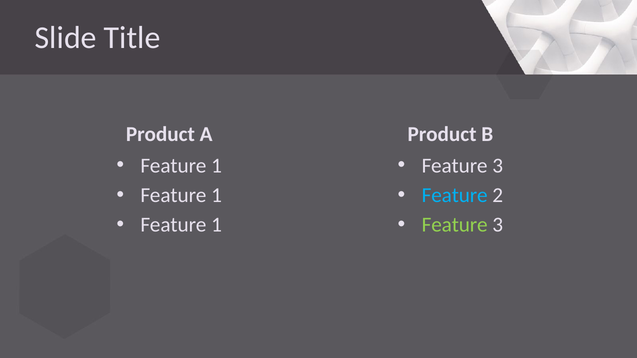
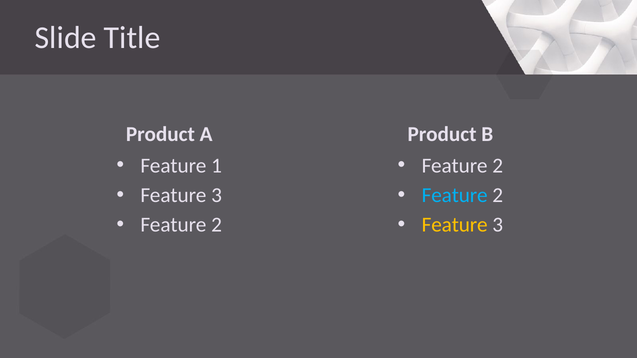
3 at (498, 166): 3 -> 2
1 at (217, 195): 1 -> 3
1 at (217, 225): 1 -> 2
Feature at (455, 225) colour: light green -> yellow
